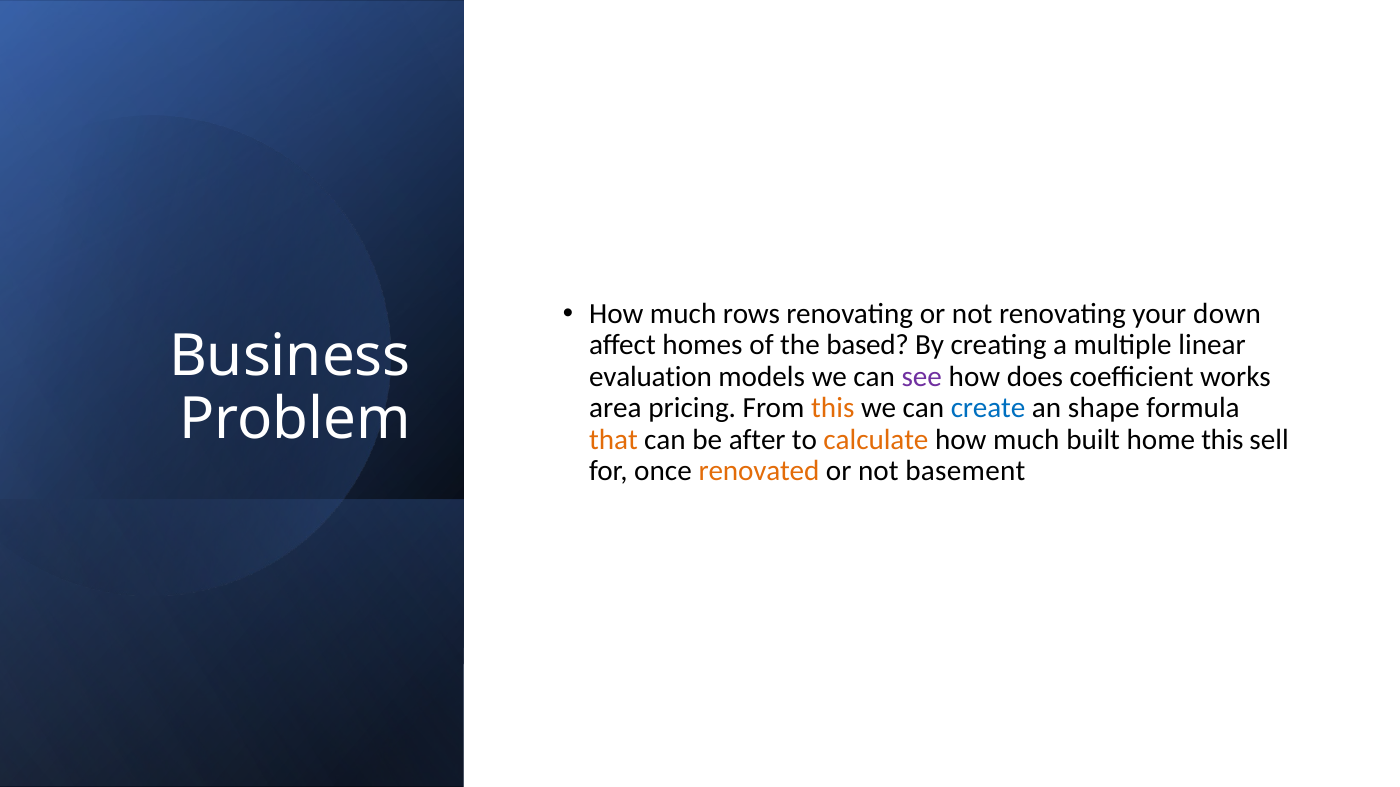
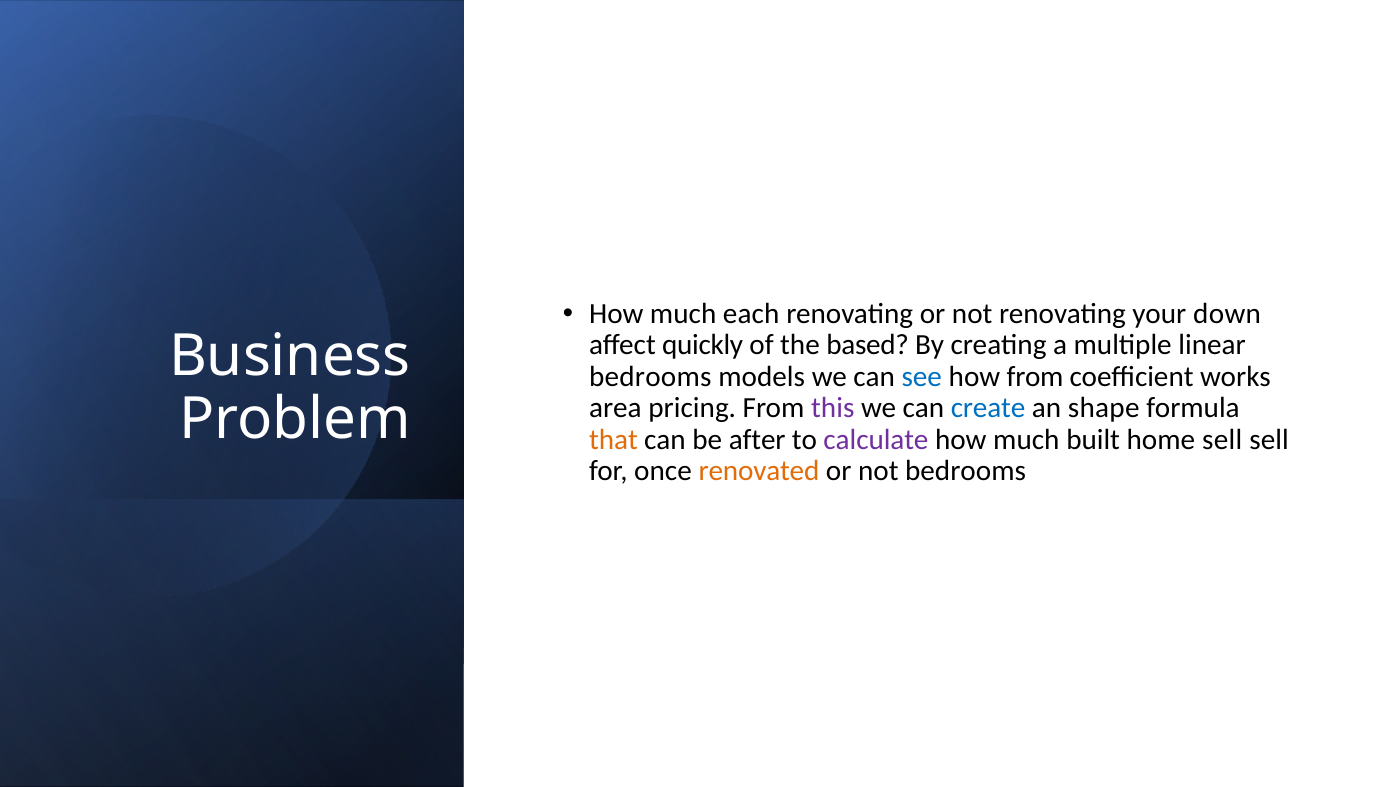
rows: rows -> each
homes: homes -> quickly
evaluation at (651, 377): evaluation -> bedrooms
see colour: purple -> blue
how does: does -> from
this at (833, 409) colour: orange -> purple
calculate colour: orange -> purple
home this: this -> sell
not basement: basement -> bedrooms
